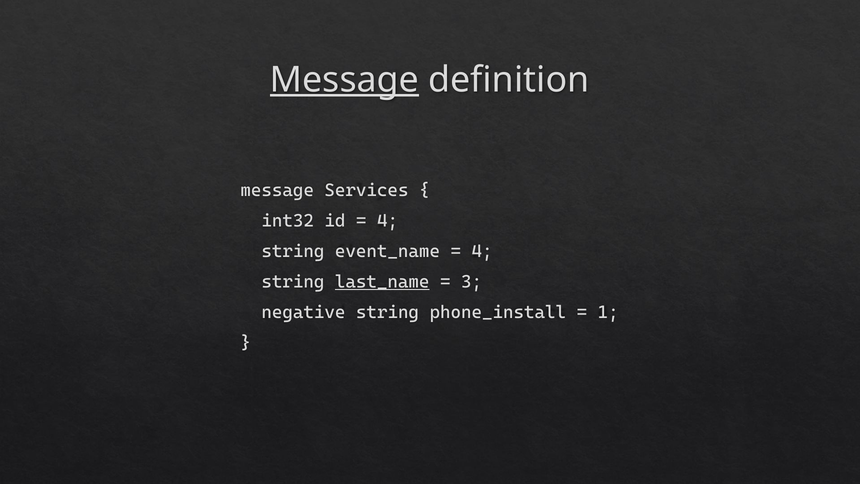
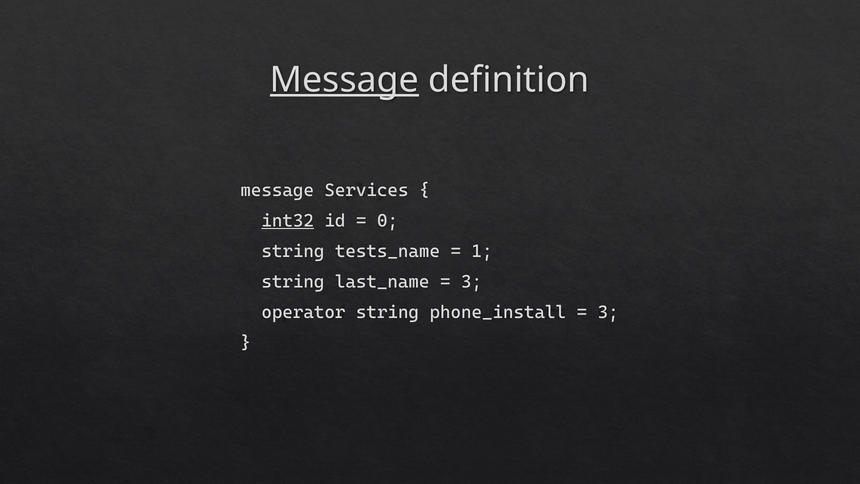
int32 underline: none -> present
4 at (388, 221): 4 -> 0
event_name: event_name -> tests_name
4 at (482, 251): 4 -> 1
last_name underline: present -> none
negative: negative -> operator
1 at (608, 312): 1 -> 3
